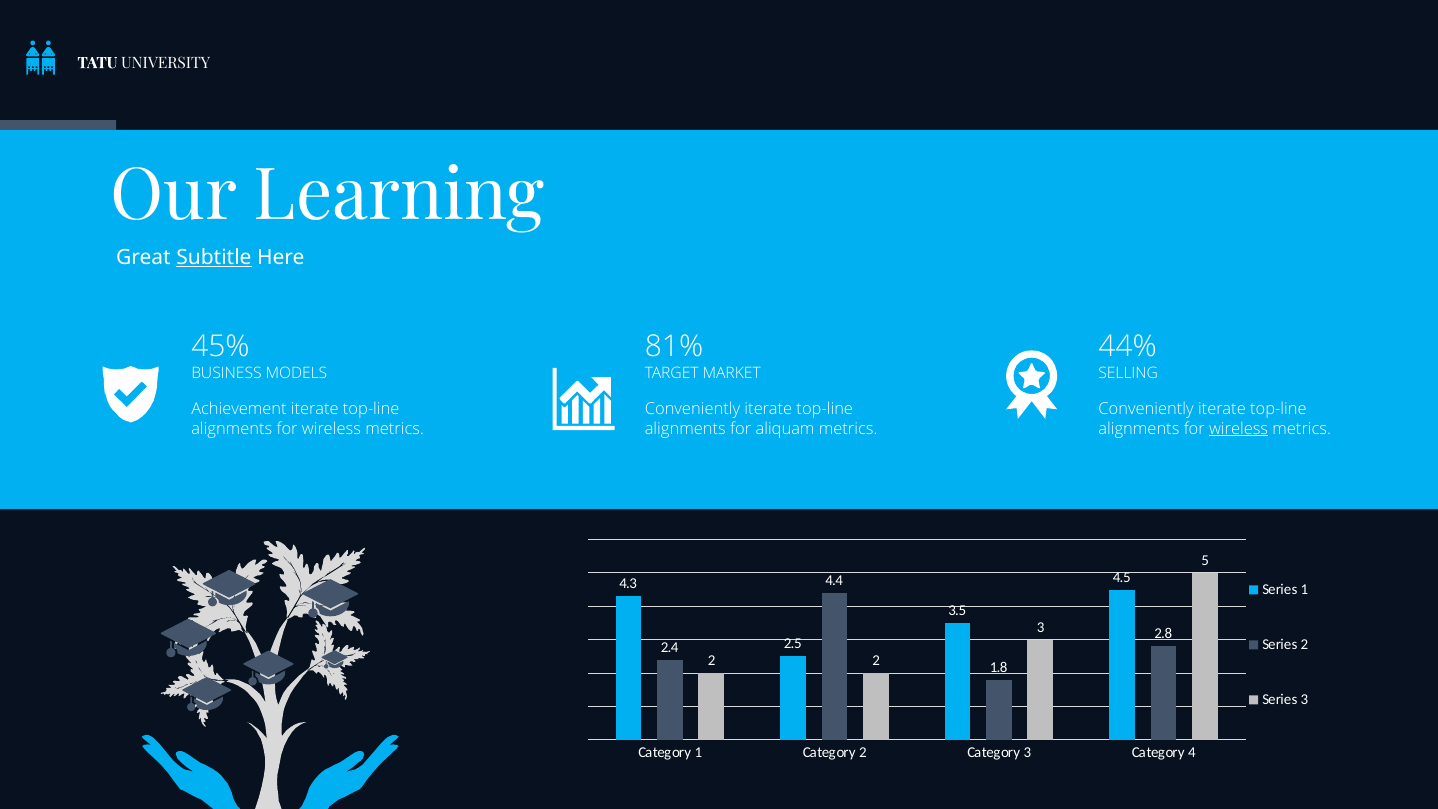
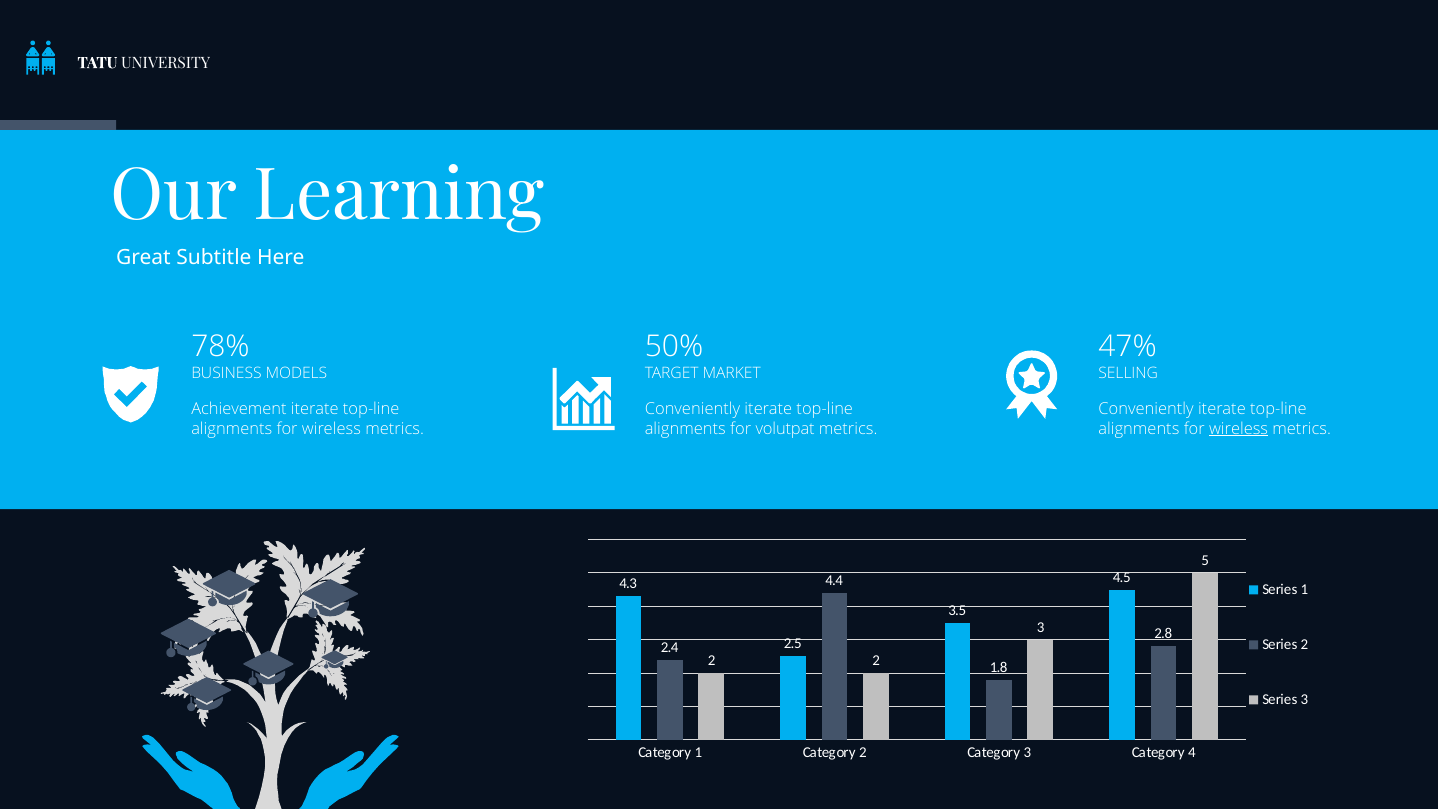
Subtitle underline: present -> none
45%: 45% -> 78%
81%: 81% -> 50%
44%: 44% -> 47%
aliquam: aliquam -> volutpat
